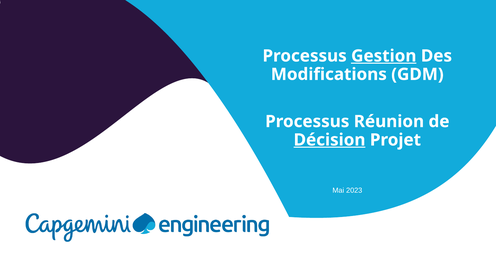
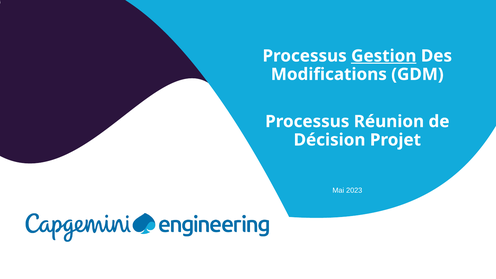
Décision underline: present -> none
